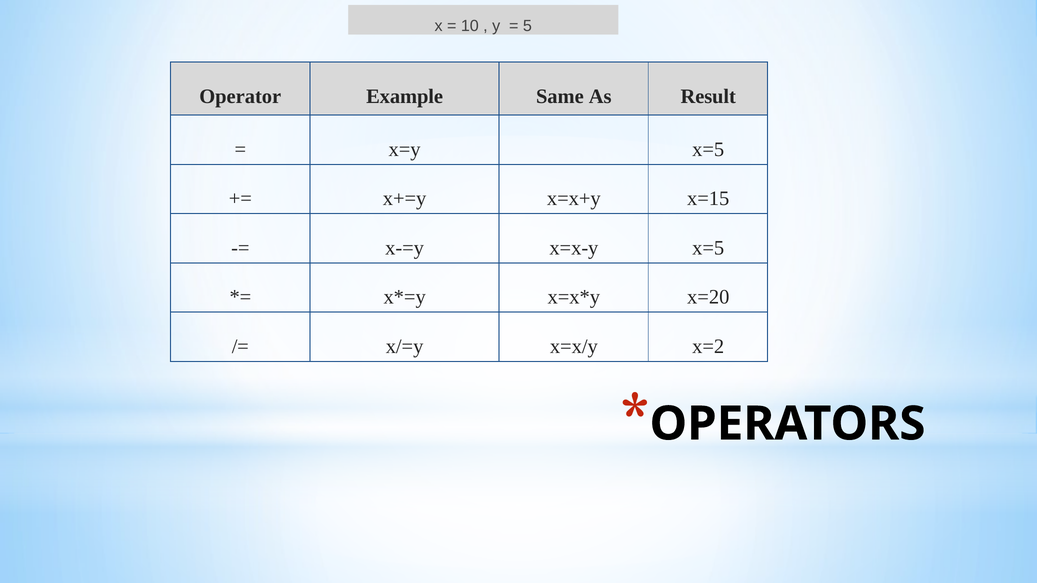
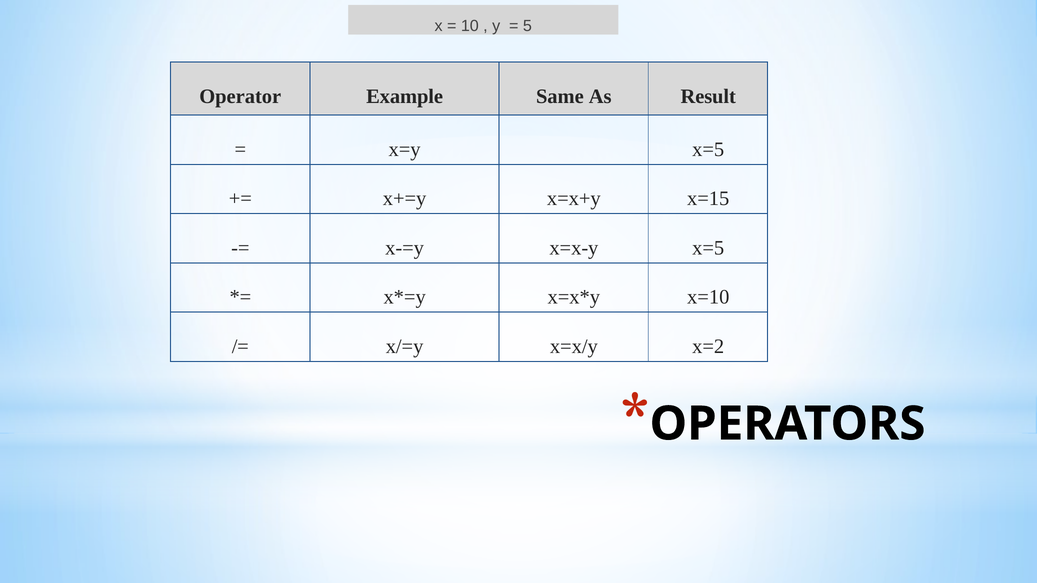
x=20: x=20 -> x=10
